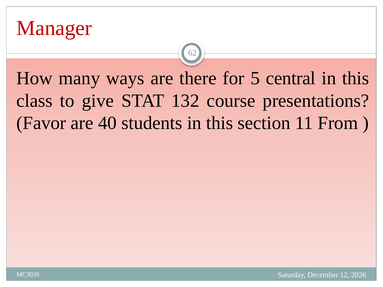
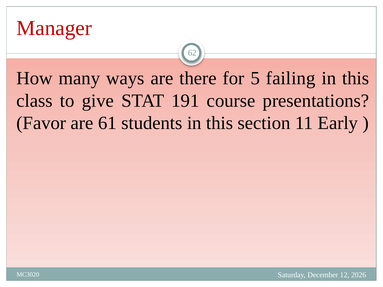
central: central -> failing
132: 132 -> 191
40: 40 -> 61
From: From -> Early
